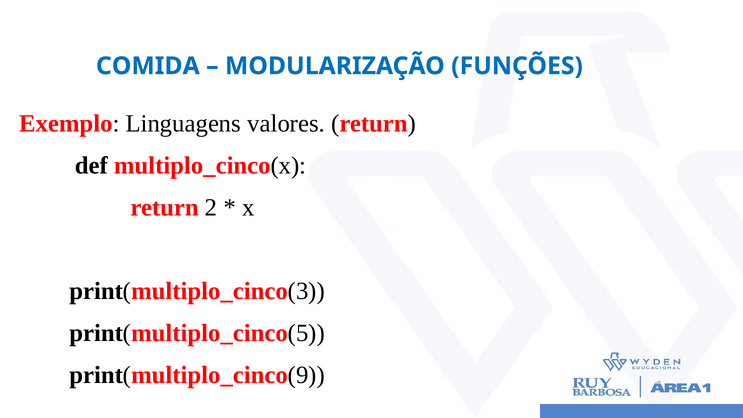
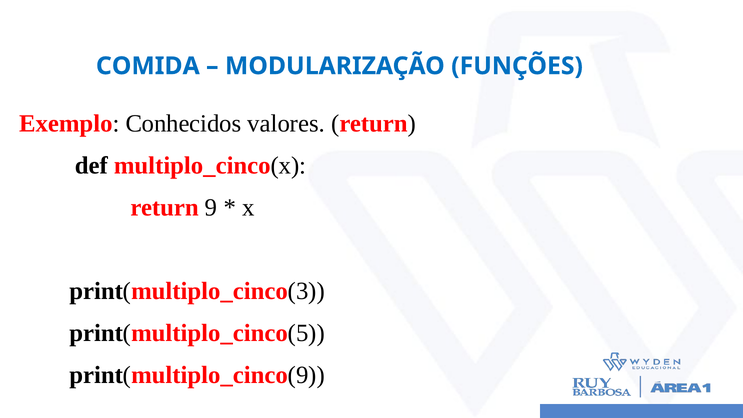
Linguagens: Linguagens -> Conhecidos
2: 2 -> 9
